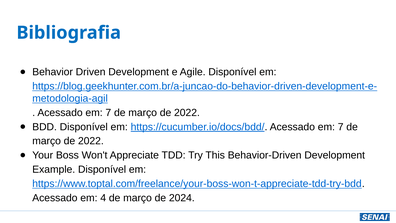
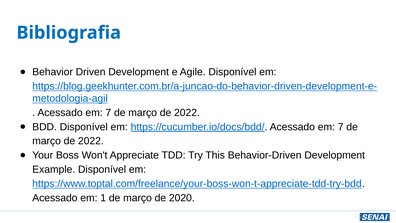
4: 4 -> 1
2024: 2024 -> 2020
